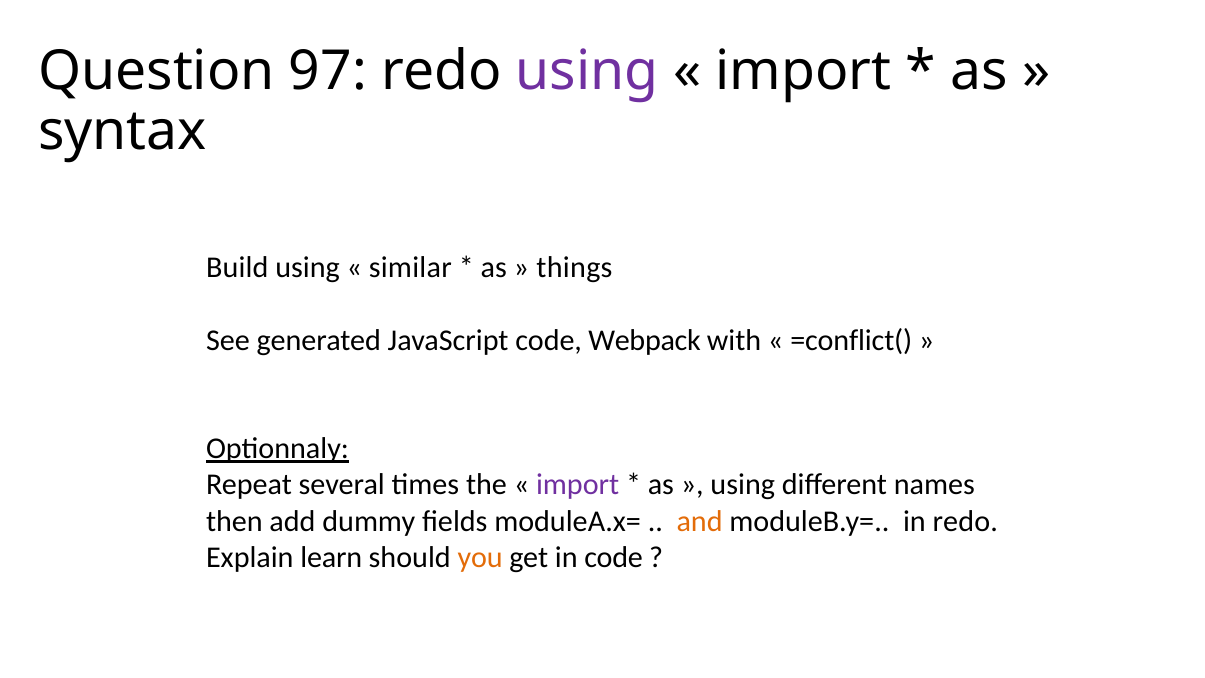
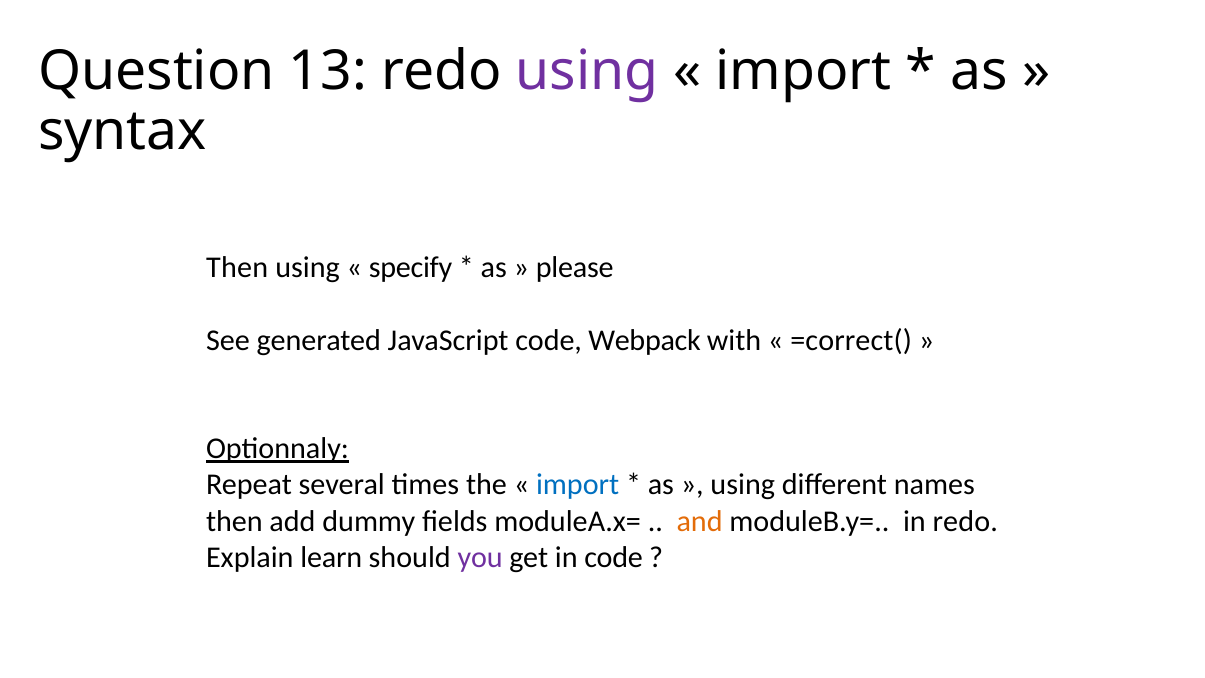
97: 97 -> 13
Build at (237, 268): Build -> Then
similar: similar -> specify
things: things -> please
=conflict(: =conflict( -> =correct(
import at (578, 485) colour: purple -> blue
you colour: orange -> purple
